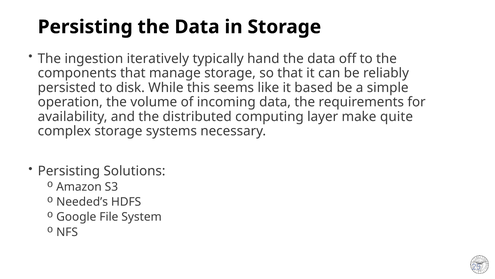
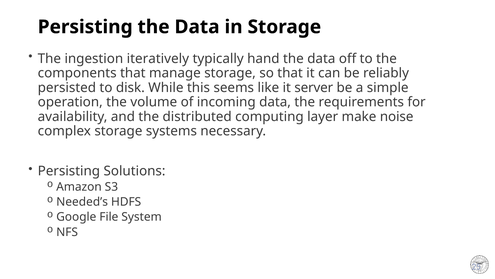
based: based -> server
quite: quite -> noise
